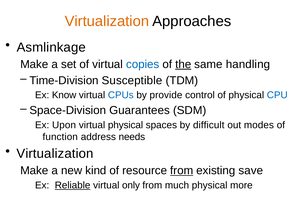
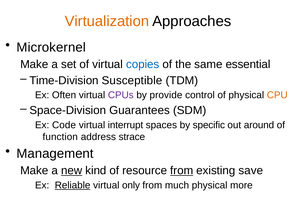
Asmlinkage: Asmlinkage -> Microkernel
the underline: present -> none
handling: handling -> essential
Know: Know -> Often
CPUs colour: blue -> purple
CPU colour: blue -> orange
Upon: Upon -> Code
virtual physical: physical -> interrupt
difficult: difficult -> specific
modes: modes -> around
needs: needs -> strace
Virtualization at (55, 154): Virtualization -> Management
new underline: none -> present
